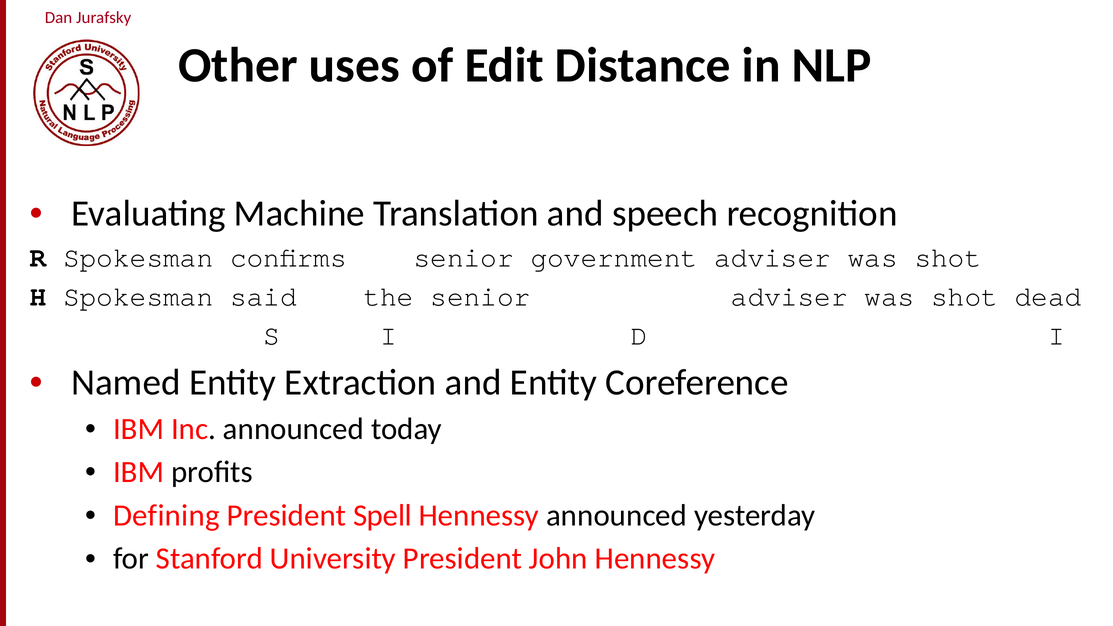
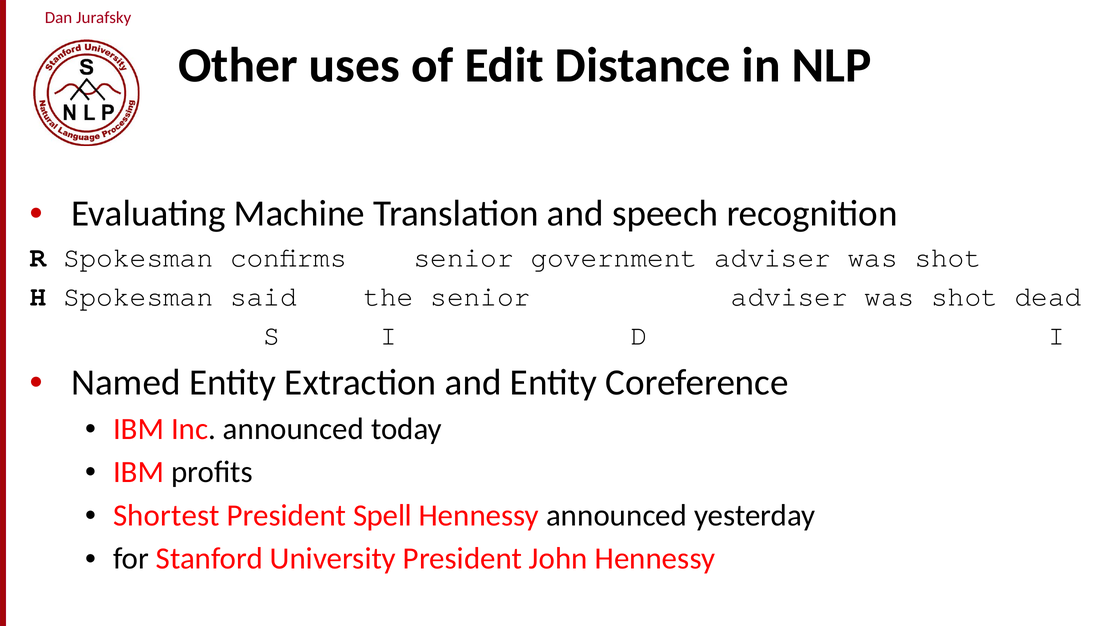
Defining: Defining -> Shortest
